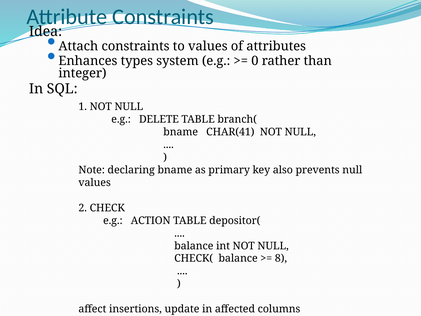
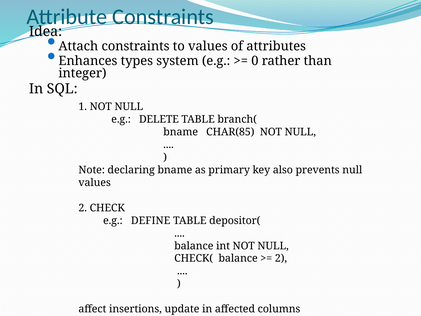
CHAR(41: CHAR(41 -> CHAR(85
ACTION: ACTION -> DEFINE
8 at (281, 258): 8 -> 2
